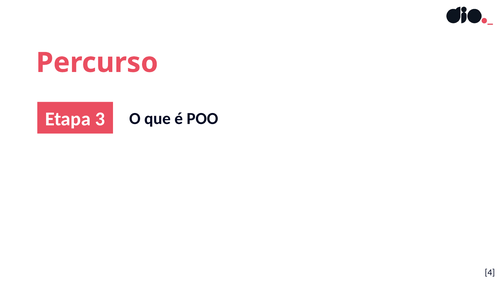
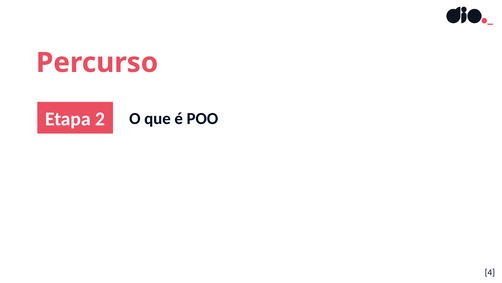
3: 3 -> 2
